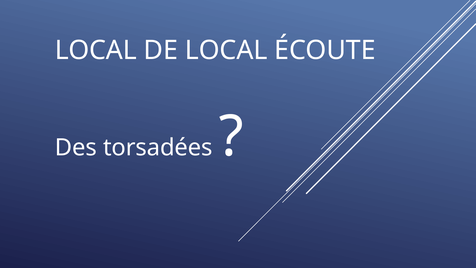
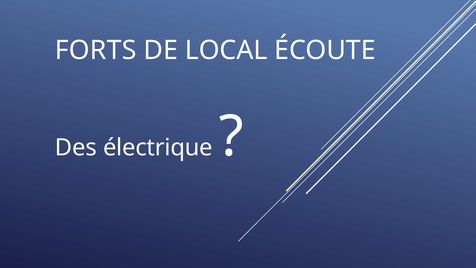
LOCAL at (96, 50): LOCAL -> FORTS
torsadées: torsadées -> électrique
